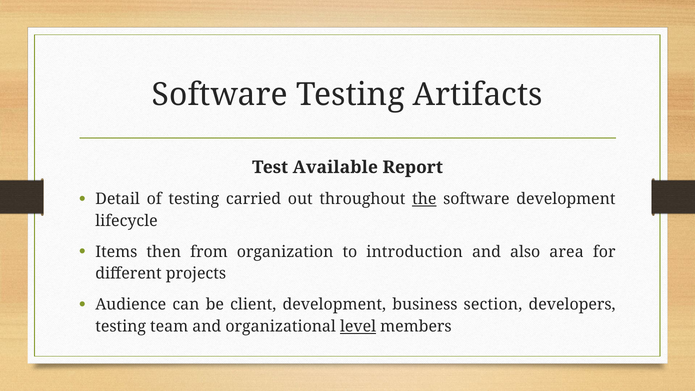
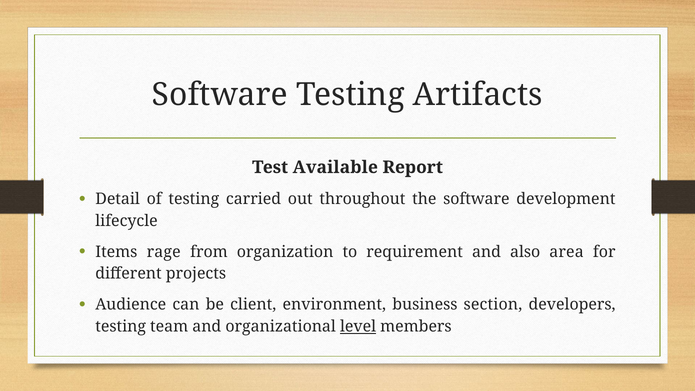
the underline: present -> none
then: then -> rage
introduction: introduction -> requirement
client development: development -> environment
